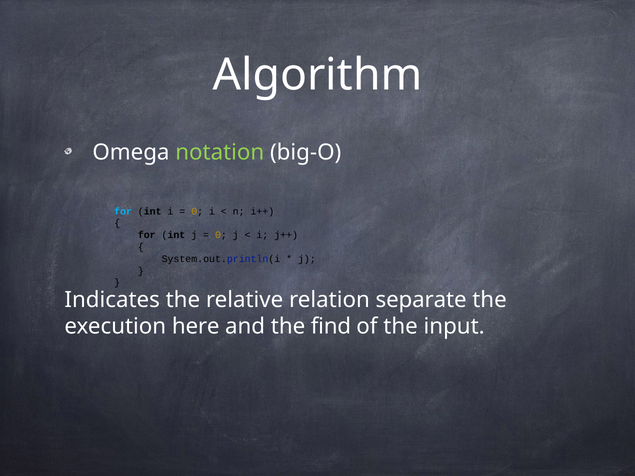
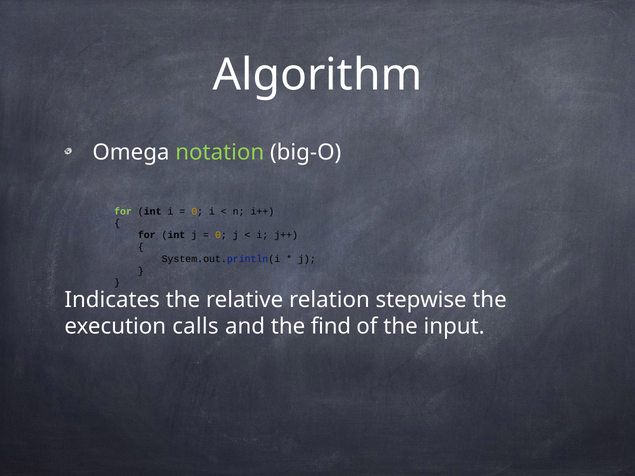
for at (123, 211) colour: light blue -> light green
separate: separate -> stepwise
here: here -> calls
